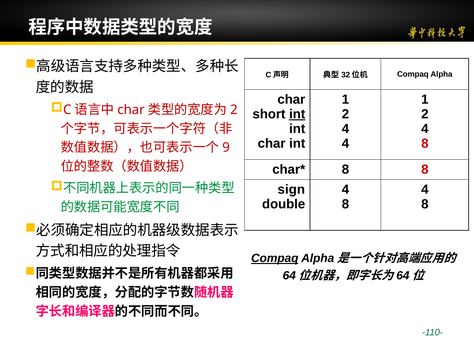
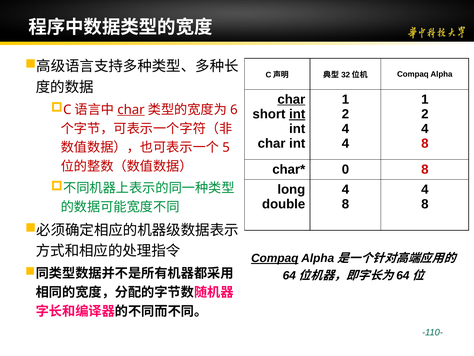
char at (291, 99) underline: none -> present
char at (131, 110) underline: none -> present
2 at (234, 110): 2 -> 6
9: 9 -> 5
8 at (345, 169): 8 -> 0
sign: sign -> long
